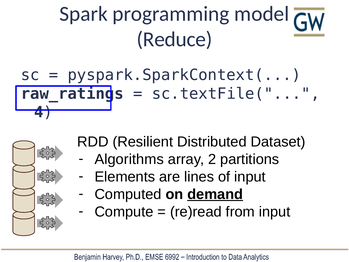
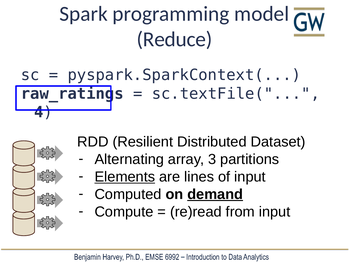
Algorithms: Algorithms -> Alternating
2: 2 -> 3
Elements underline: none -> present
